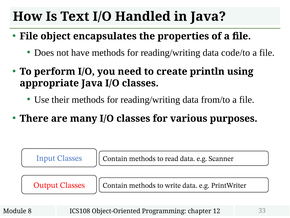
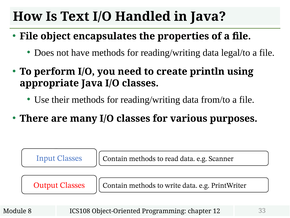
code/to: code/to -> legal/to
